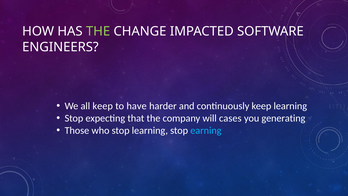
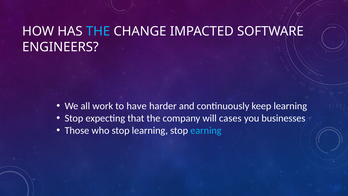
THE at (98, 31) colour: light green -> light blue
all keep: keep -> work
generating: generating -> businesses
